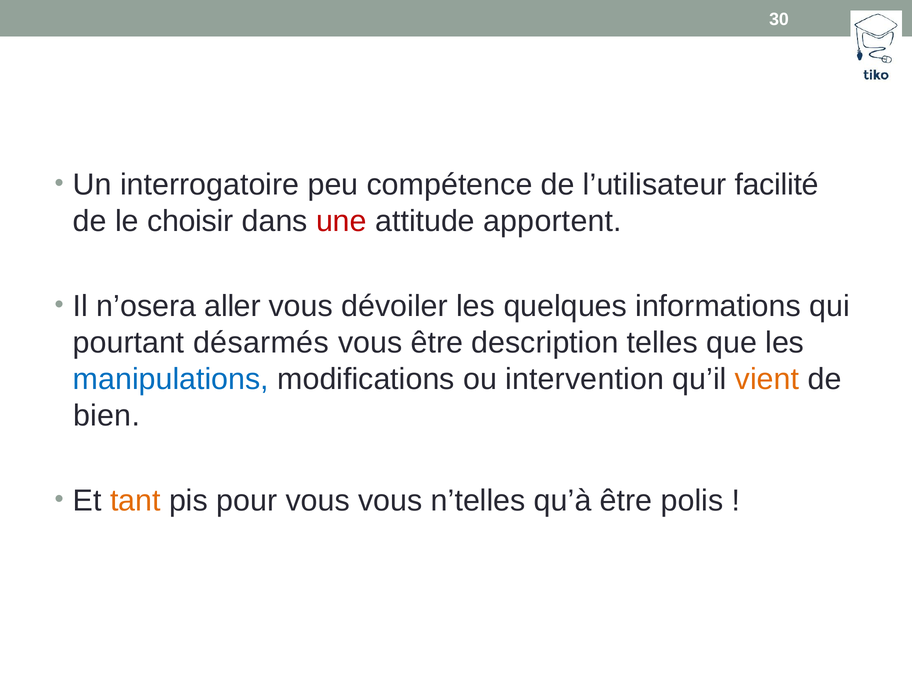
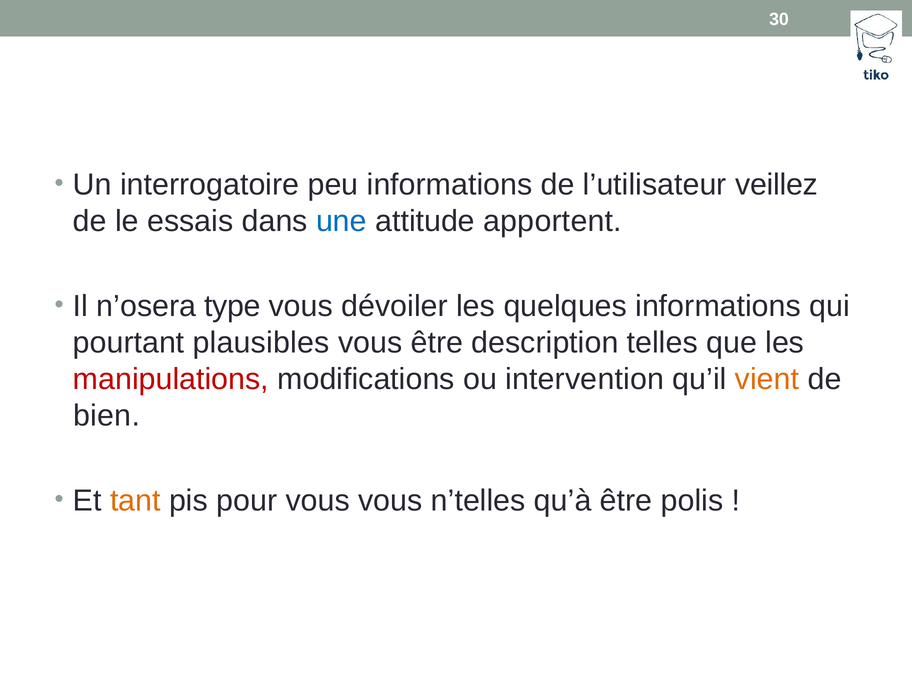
peu compétence: compétence -> informations
facilité: facilité -> veillez
choisir: choisir -> essais
une colour: red -> blue
aller: aller -> type
désarmés: désarmés -> plausibles
manipulations colour: blue -> red
